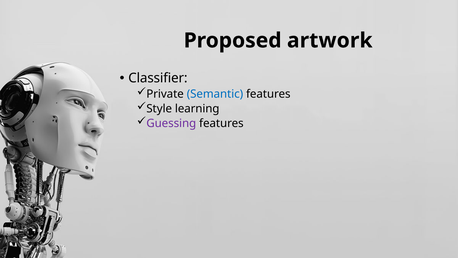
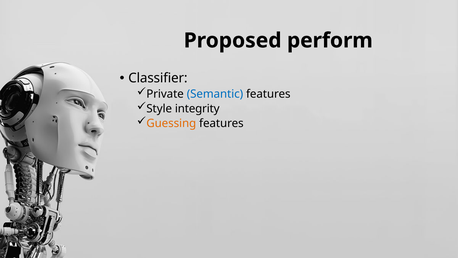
artwork: artwork -> perform
learning: learning -> integrity
Guessing colour: purple -> orange
